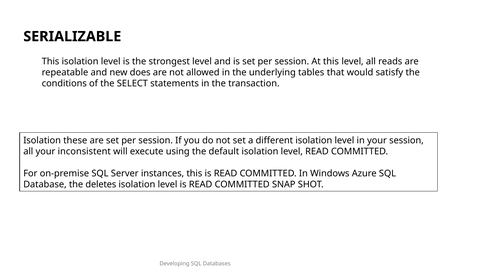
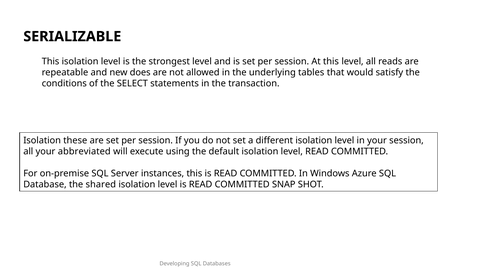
inconsistent: inconsistent -> abbreviated
deletes: deletes -> shared
